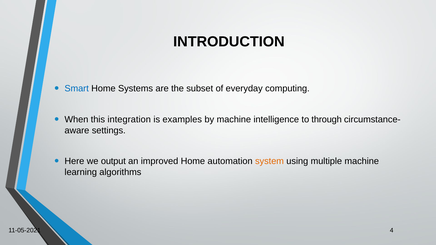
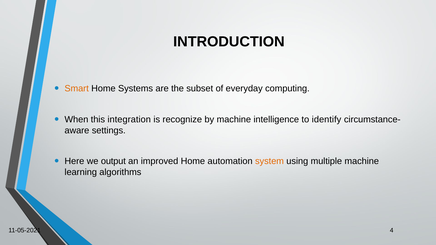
Smart colour: blue -> orange
examples: examples -> recognize
through: through -> identify
